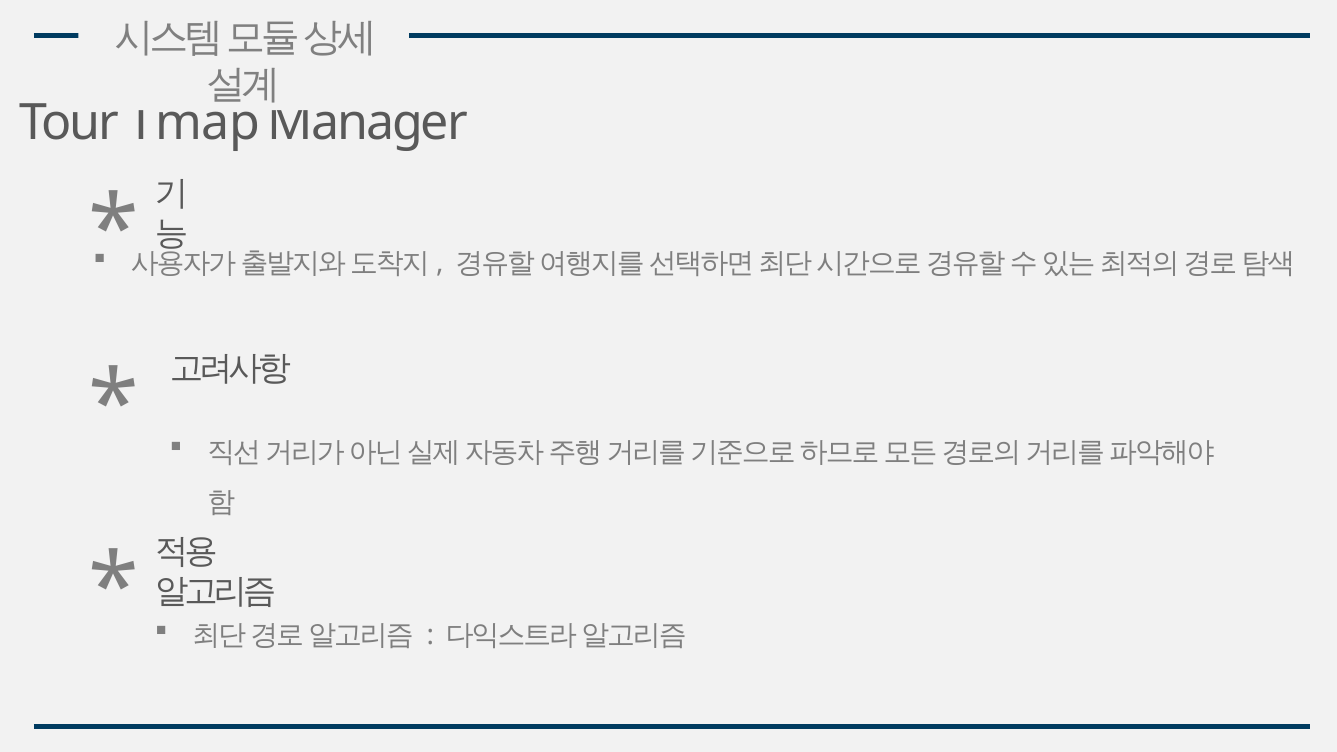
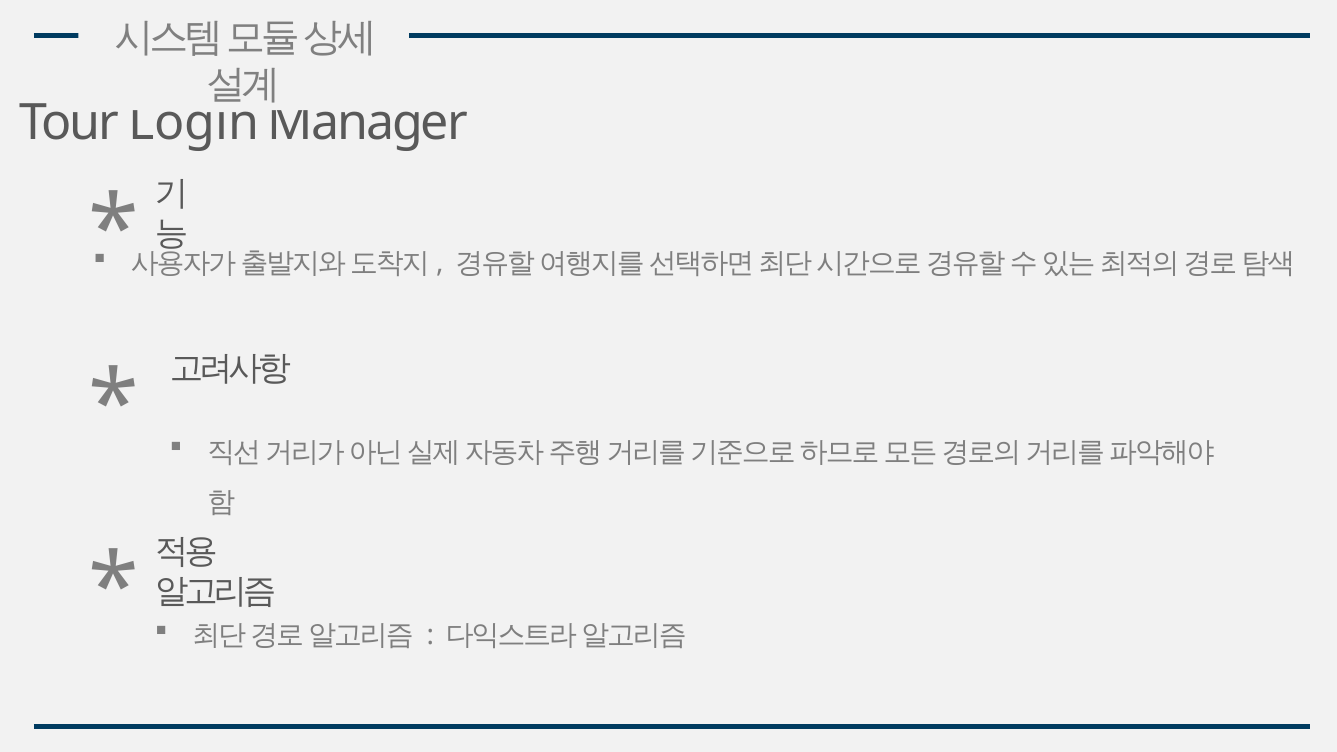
Tmap: Tmap -> Login
